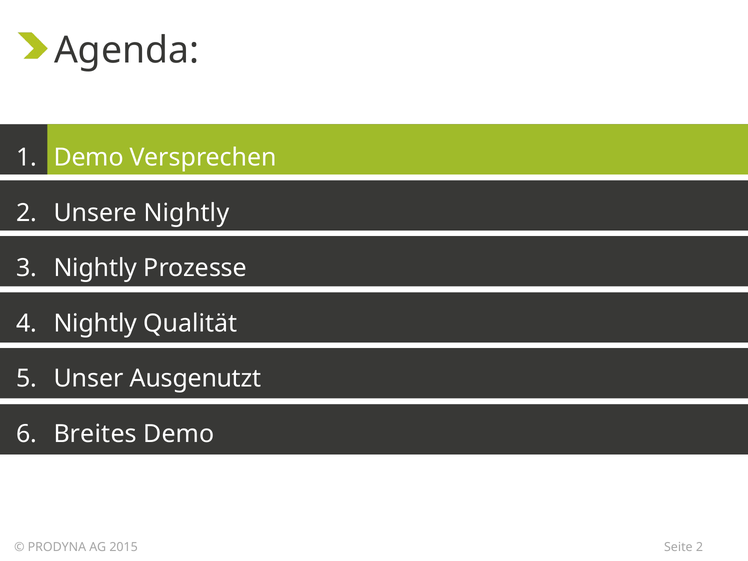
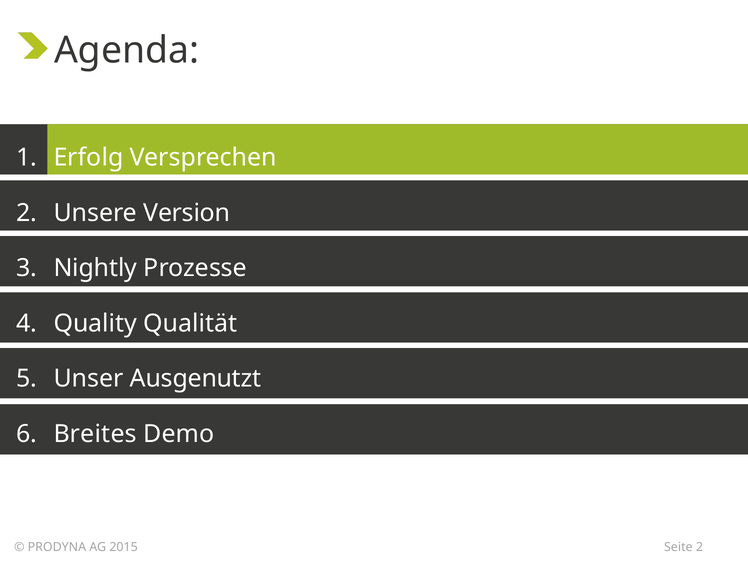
Demo at (89, 158): Demo -> Erfolg
Unsere Nightly: Nightly -> Version
Nightly at (95, 323): Nightly -> Quality
